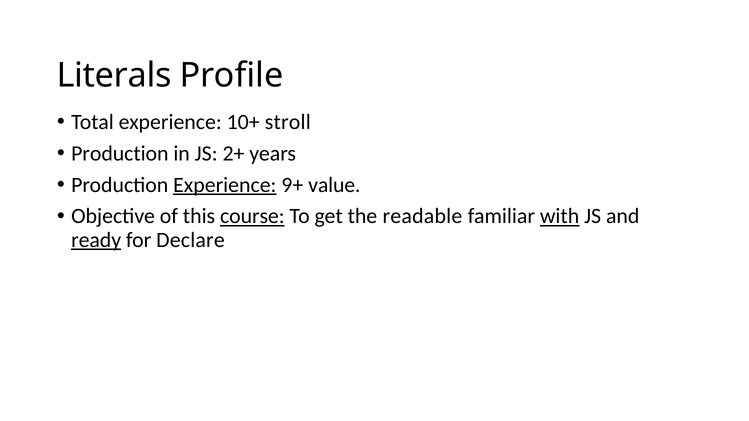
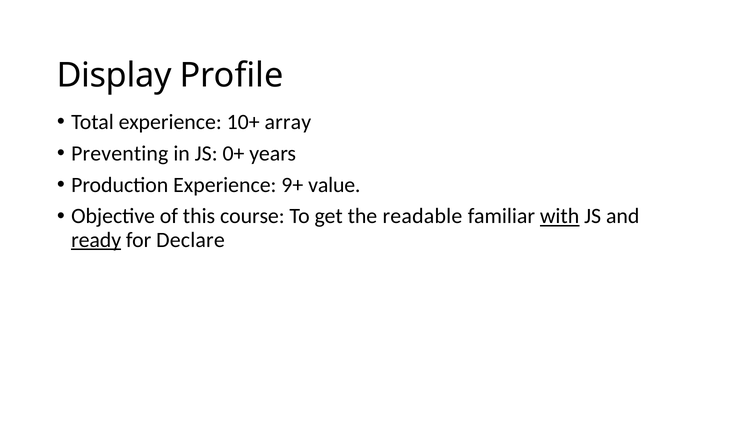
Literals: Literals -> Display
stroll: stroll -> array
Production at (120, 154): Production -> Preventing
2+: 2+ -> 0+
Experience at (225, 185) underline: present -> none
course underline: present -> none
